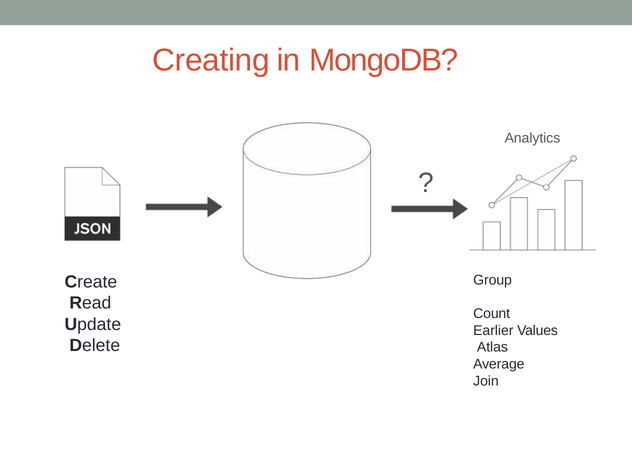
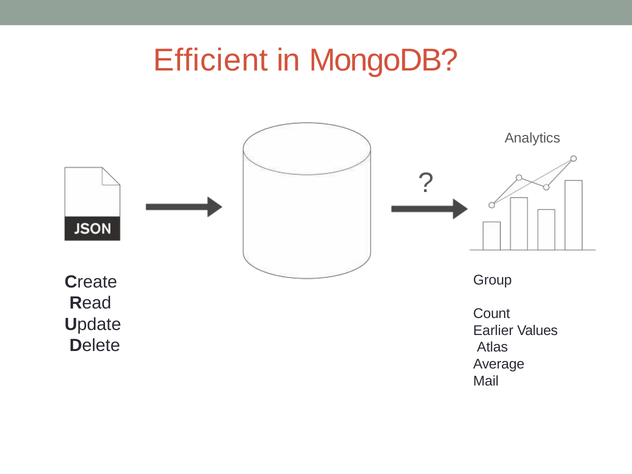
Creating: Creating -> Efficient
Join: Join -> Mail
